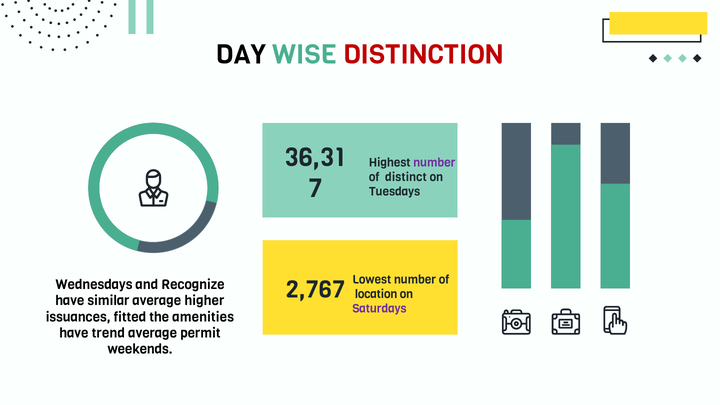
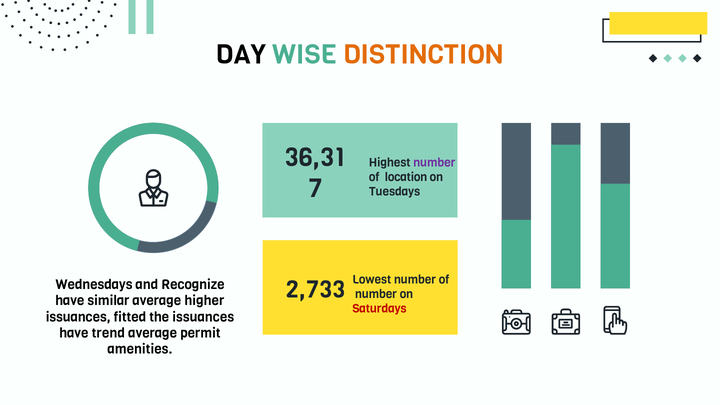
DISTINCTION colour: red -> orange
distinct: distinct -> location
2,767: 2,767 -> 2,733
location at (376, 294): location -> number
Saturdays colour: purple -> red
the amenities: amenities -> issuances
weekends: weekends -> amenities
